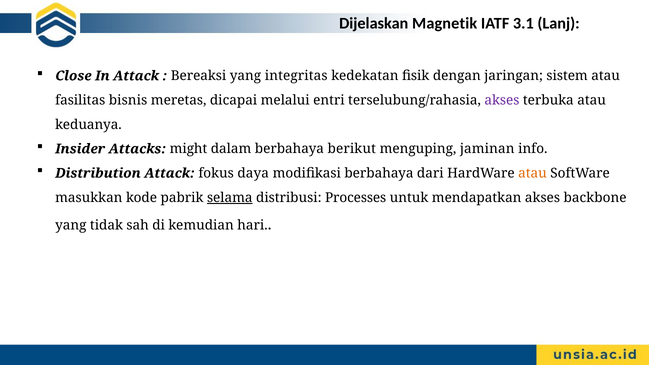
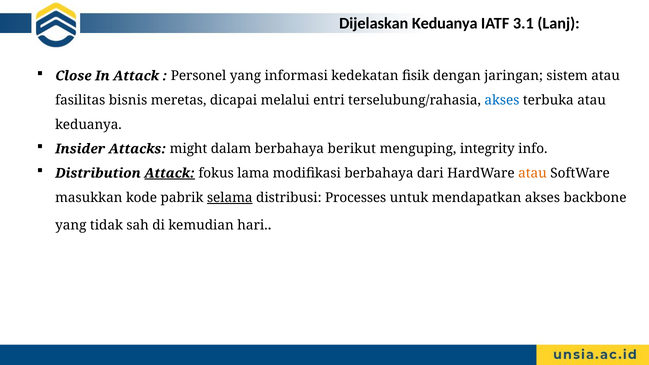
Dijelaskan Magnetik: Magnetik -> Keduanya
Bereaksi: Bereaksi -> Personel
integritas: integritas -> informasi
akses at (502, 100) colour: purple -> blue
jaminan: jaminan -> integrity
Attack at (170, 173) underline: none -> present
daya: daya -> lama
